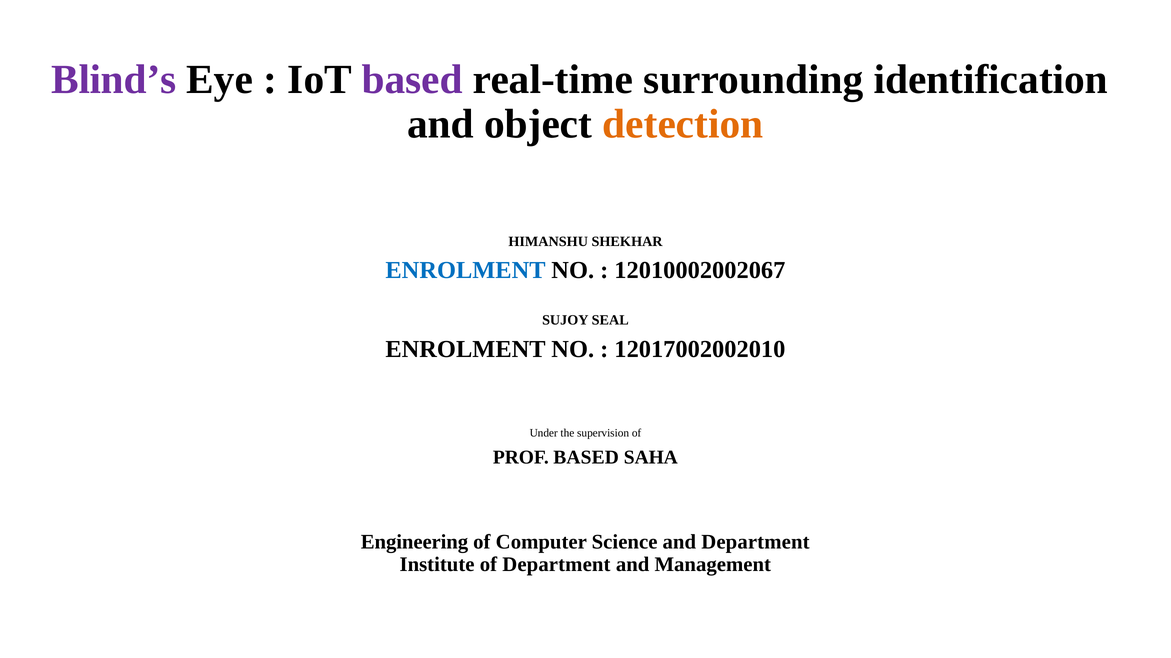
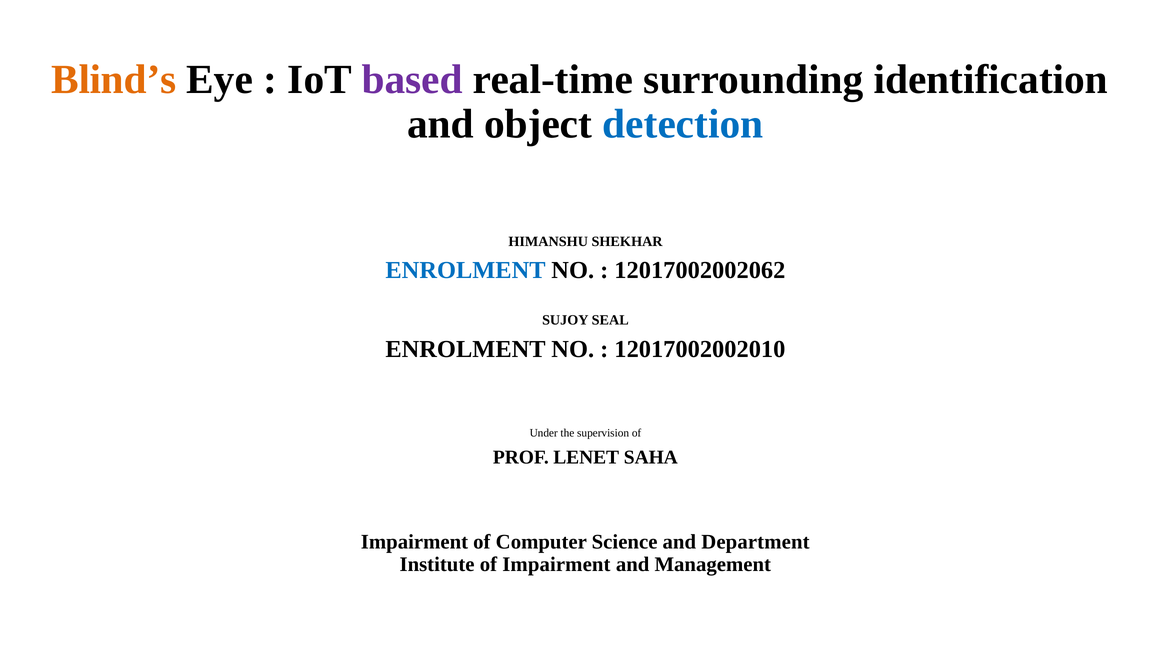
Blind’s colour: purple -> orange
detection colour: orange -> blue
12010002002067: 12010002002067 -> 12017002002062
PROF BASED: BASED -> LENET
Engineering at (415, 543): Engineering -> Impairment
of Department: Department -> Impairment
